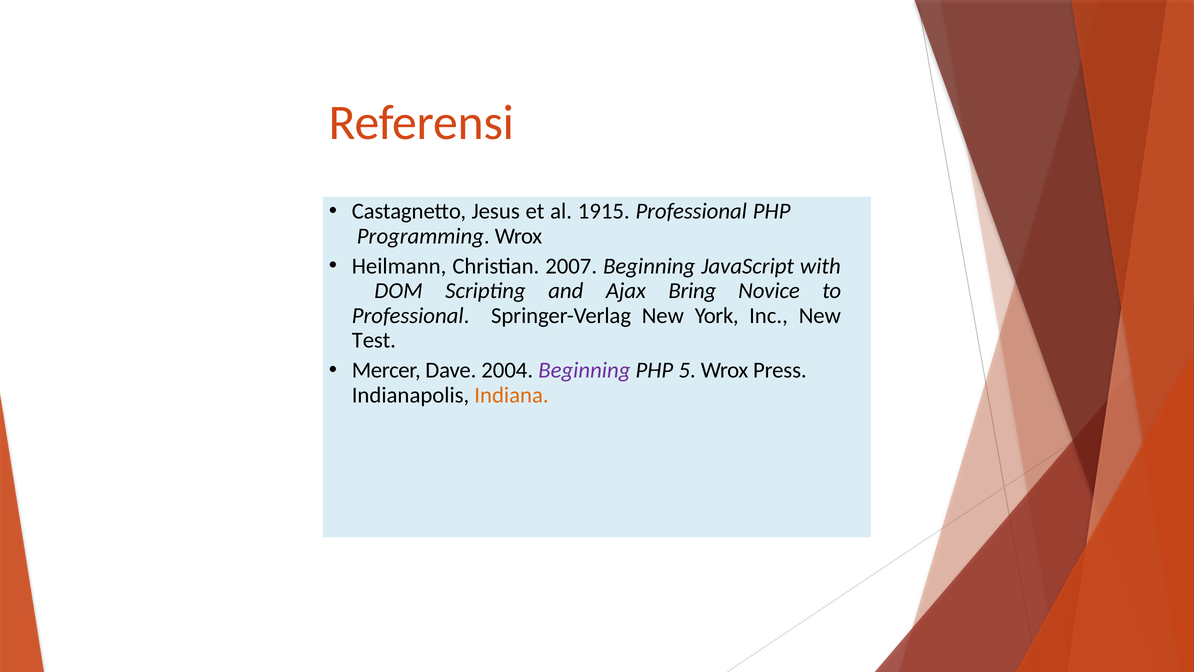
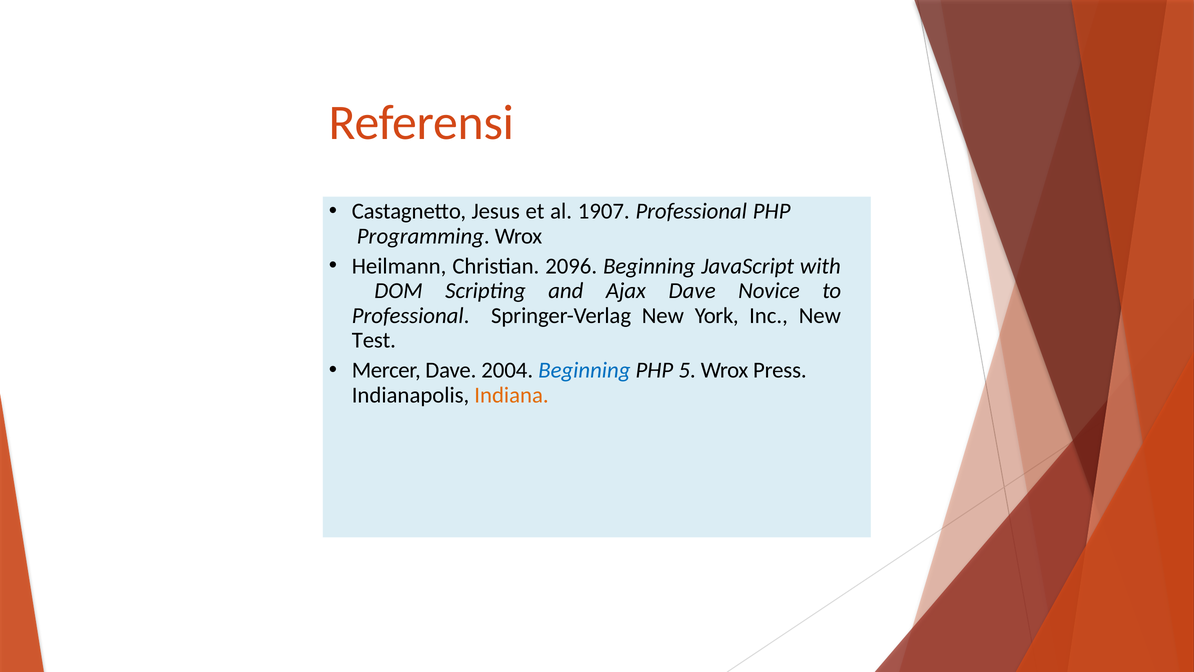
1915: 1915 -> 1907
2007: 2007 -> 2096
Ajax Bring: Bring -> Dave
Beginning at (584, 370) colour: purple -> blue
